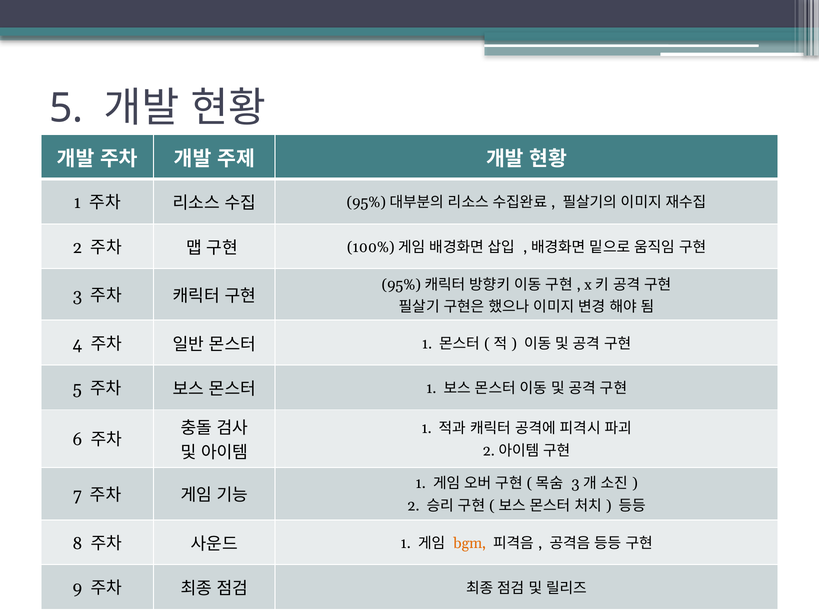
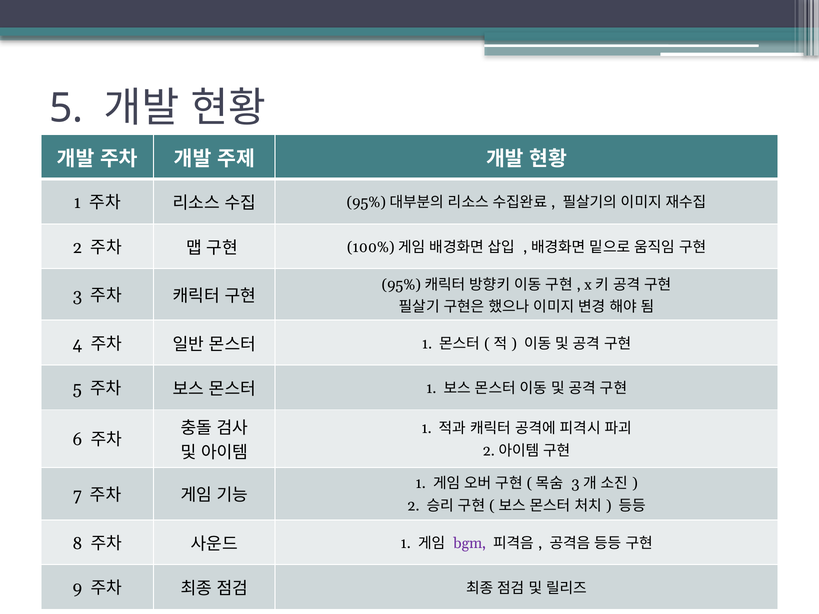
bgm colour: orange -> purple
